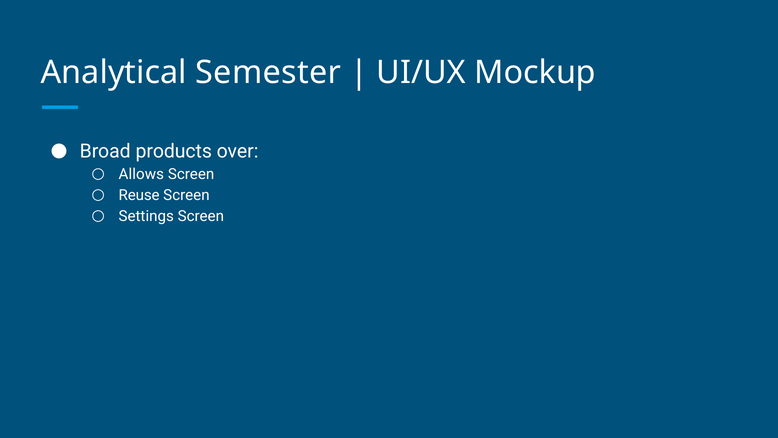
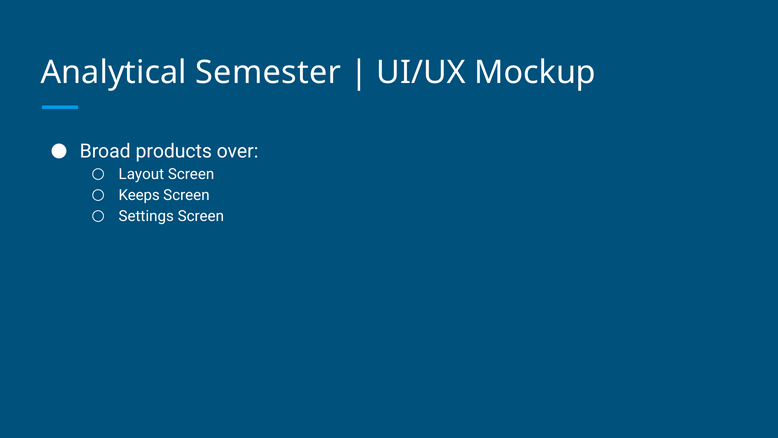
Allows: Allows -> Layout
Reuse: Reuse -> Keeps
